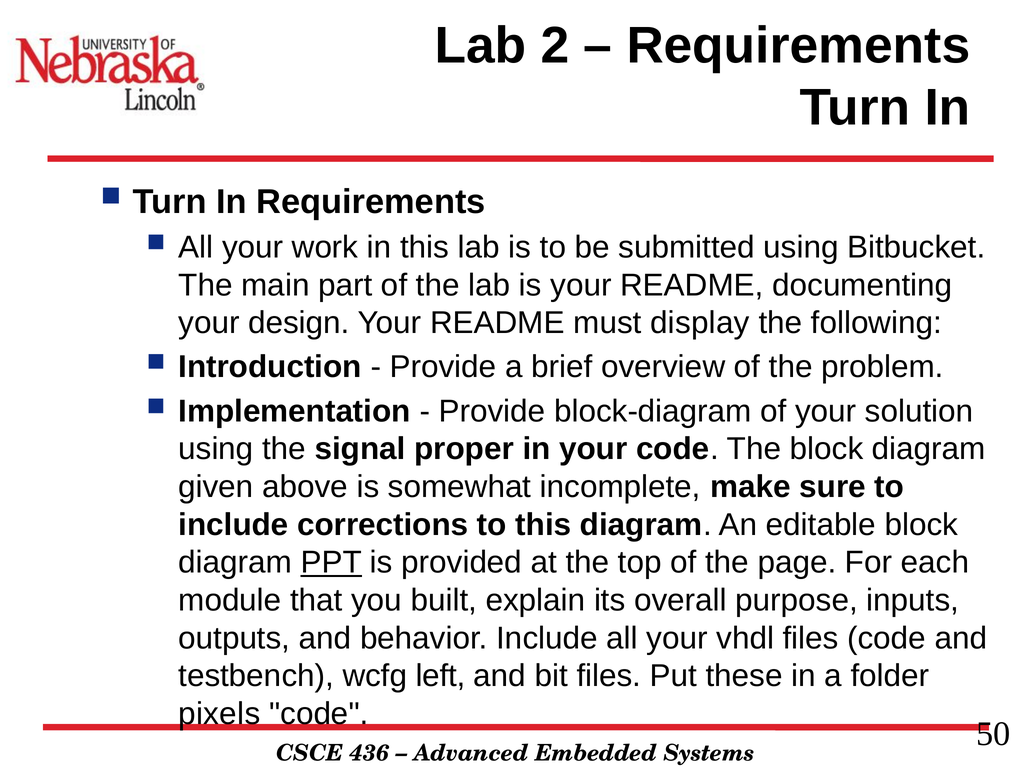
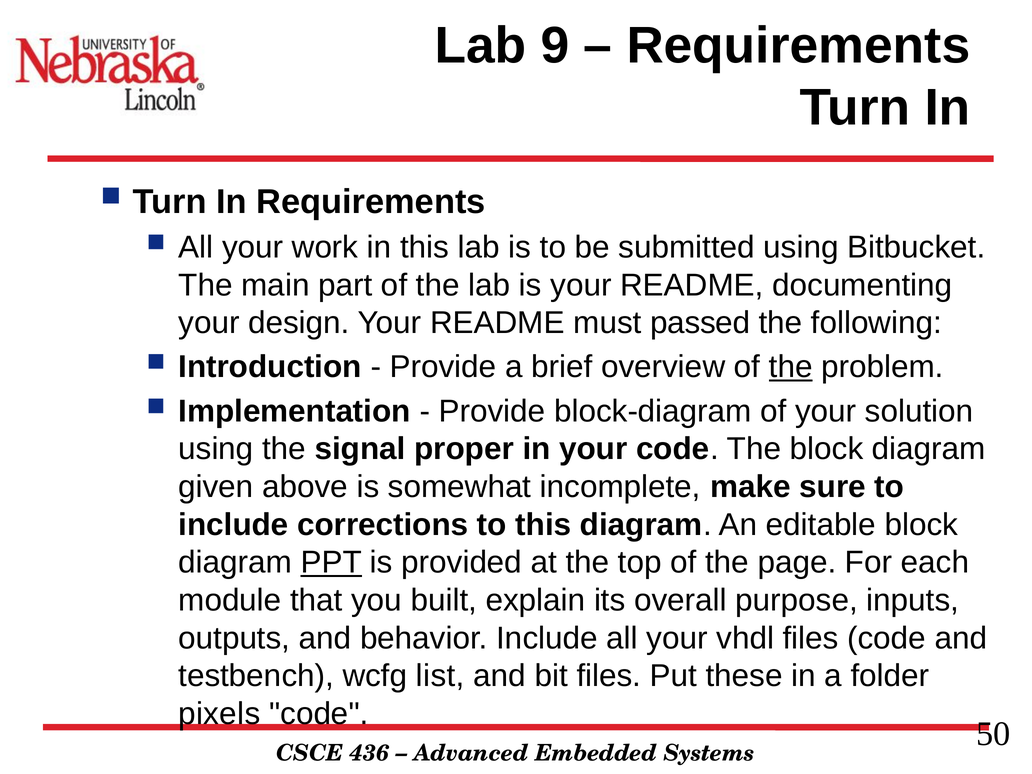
2: 2 -> 9
display: display -> passed
the at (791, 367) underline: none -> present
left: left -> list
